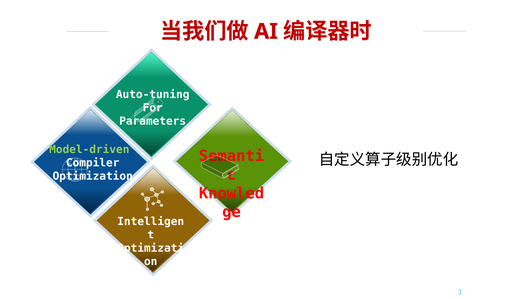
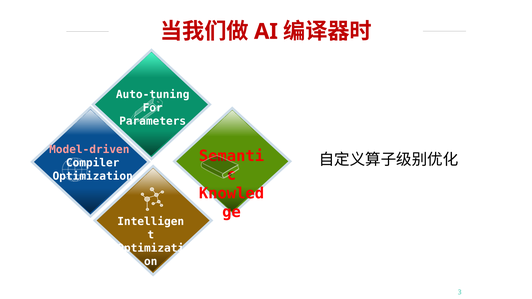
Model-driven colour: light green -> pink
